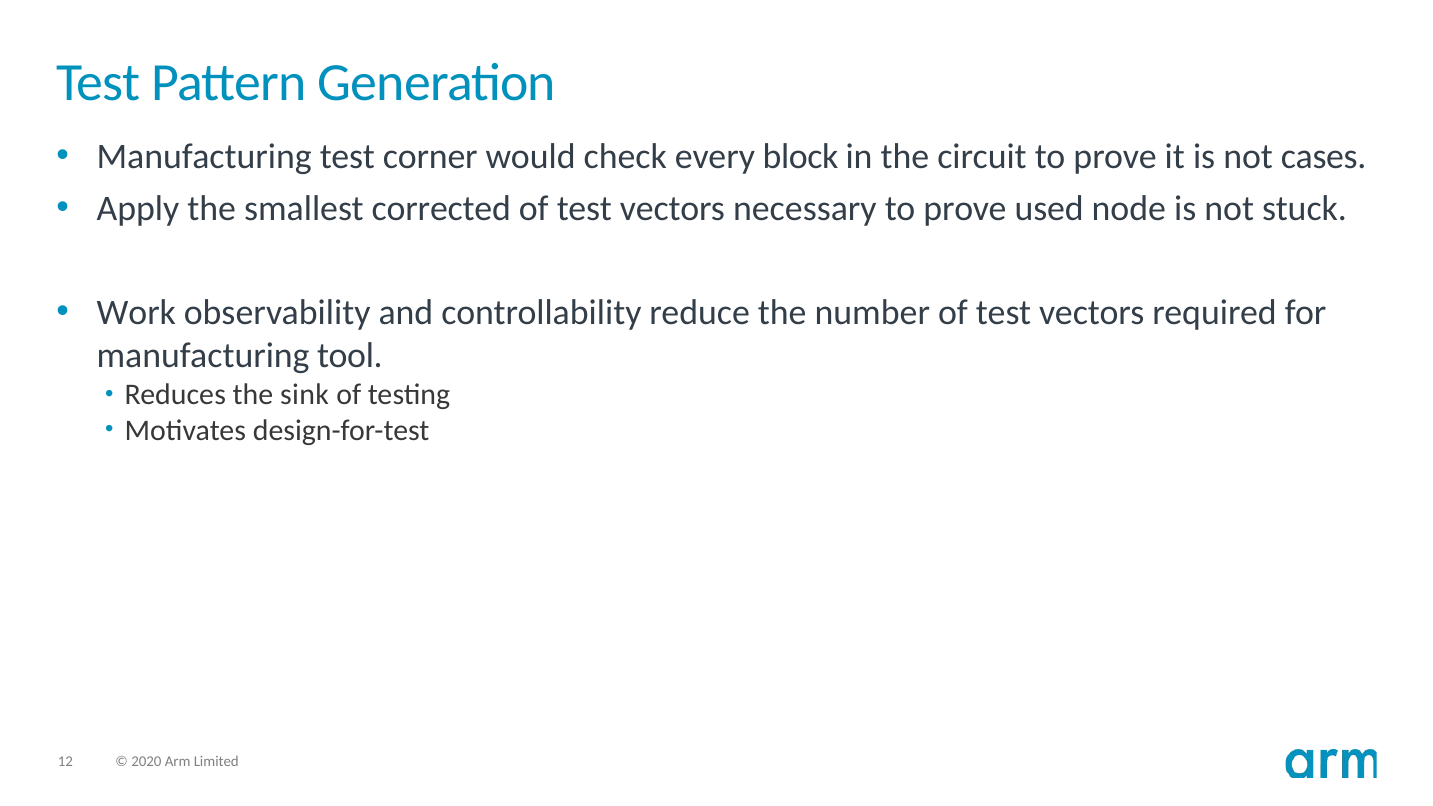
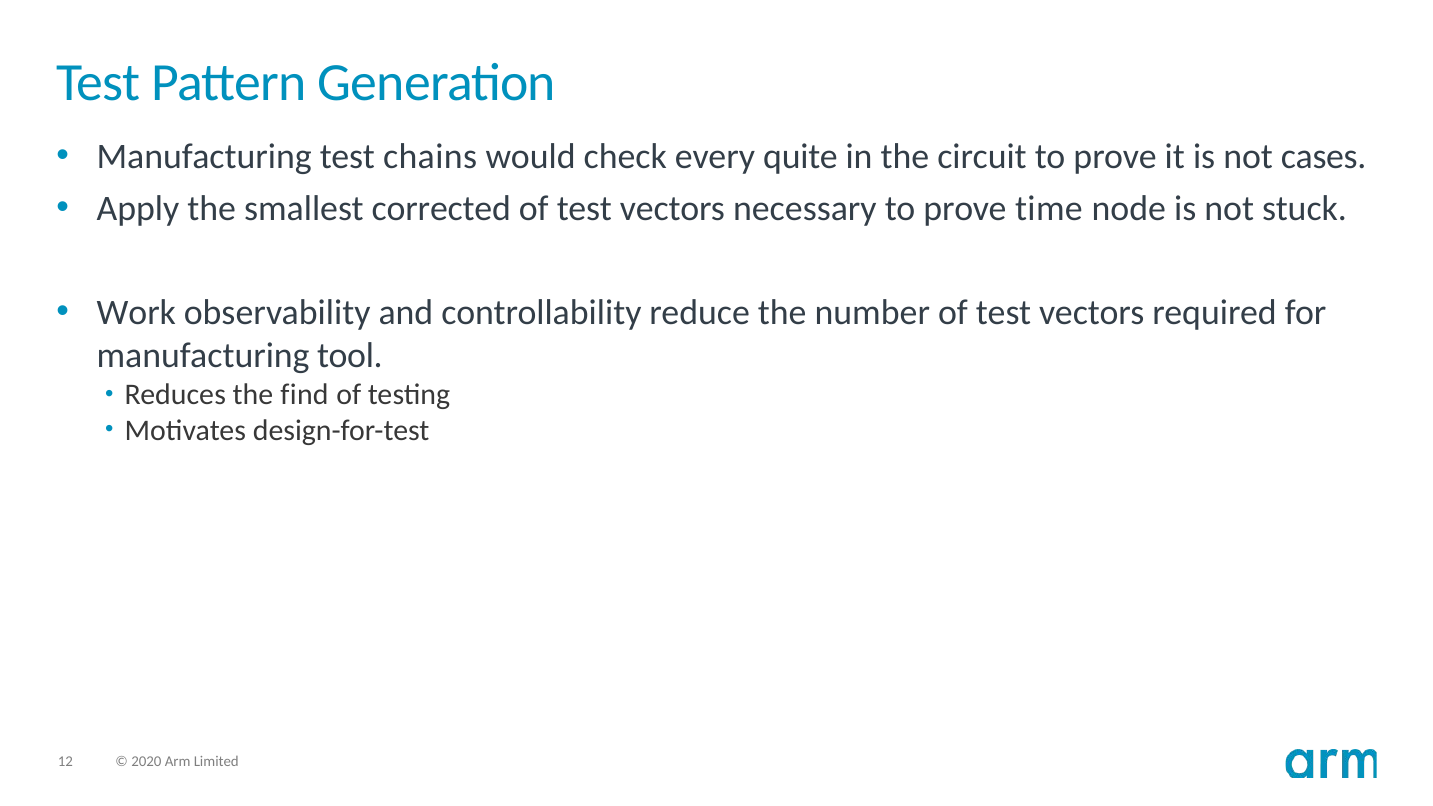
corner: corner -> chains
block: block -> quite
used: used -> time
sink: sink -> find
